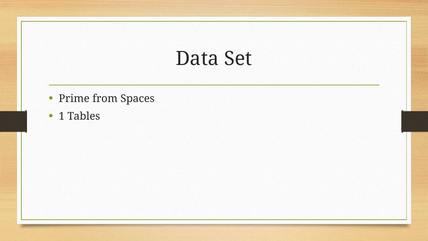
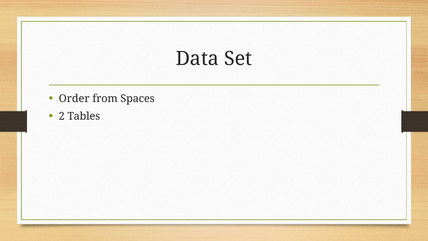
Prime: Prime -> Order
1: 1 -> 2
